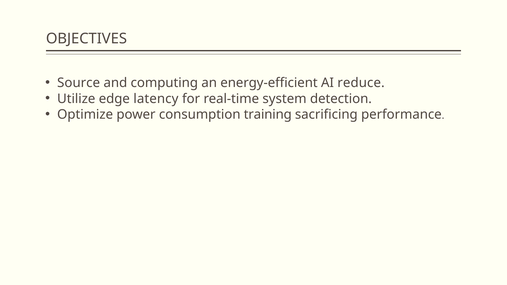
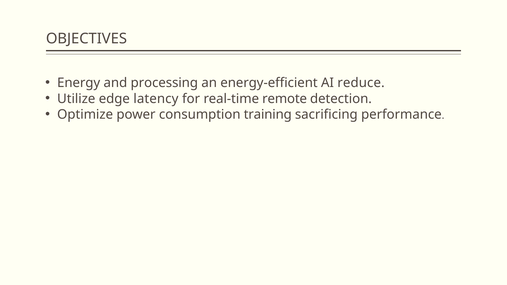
Source: Source -> Energy
computing: computing -> processing
system: system -> remote
